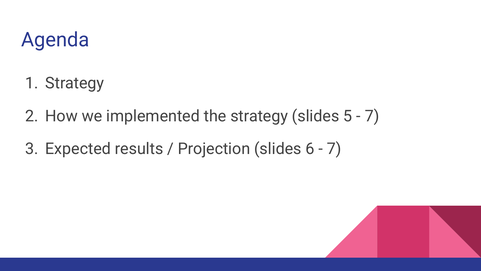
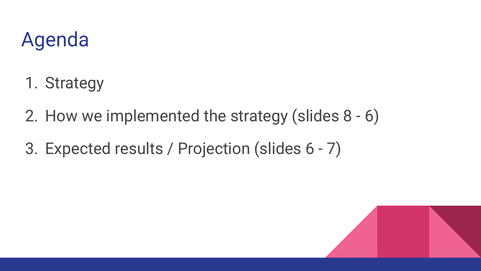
5: 5 -> 8
7 at (372, 116): 7 -> 6
